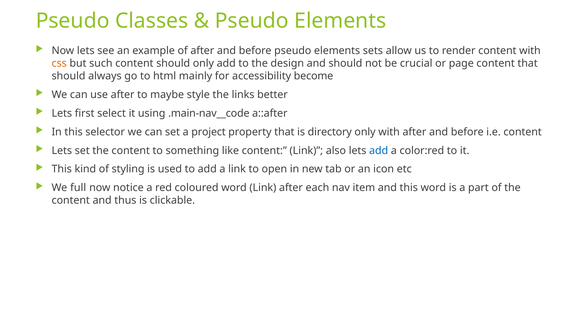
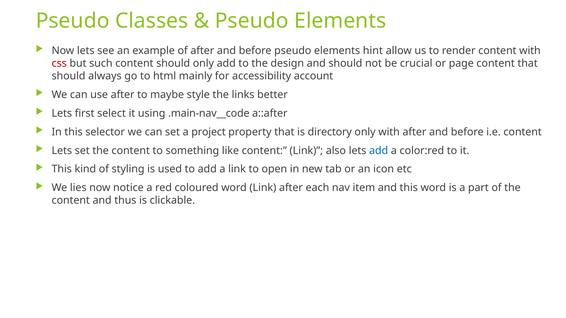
sets: sets -> hint
css colour: orange -> red
become: become -> account
full: full -> lies
